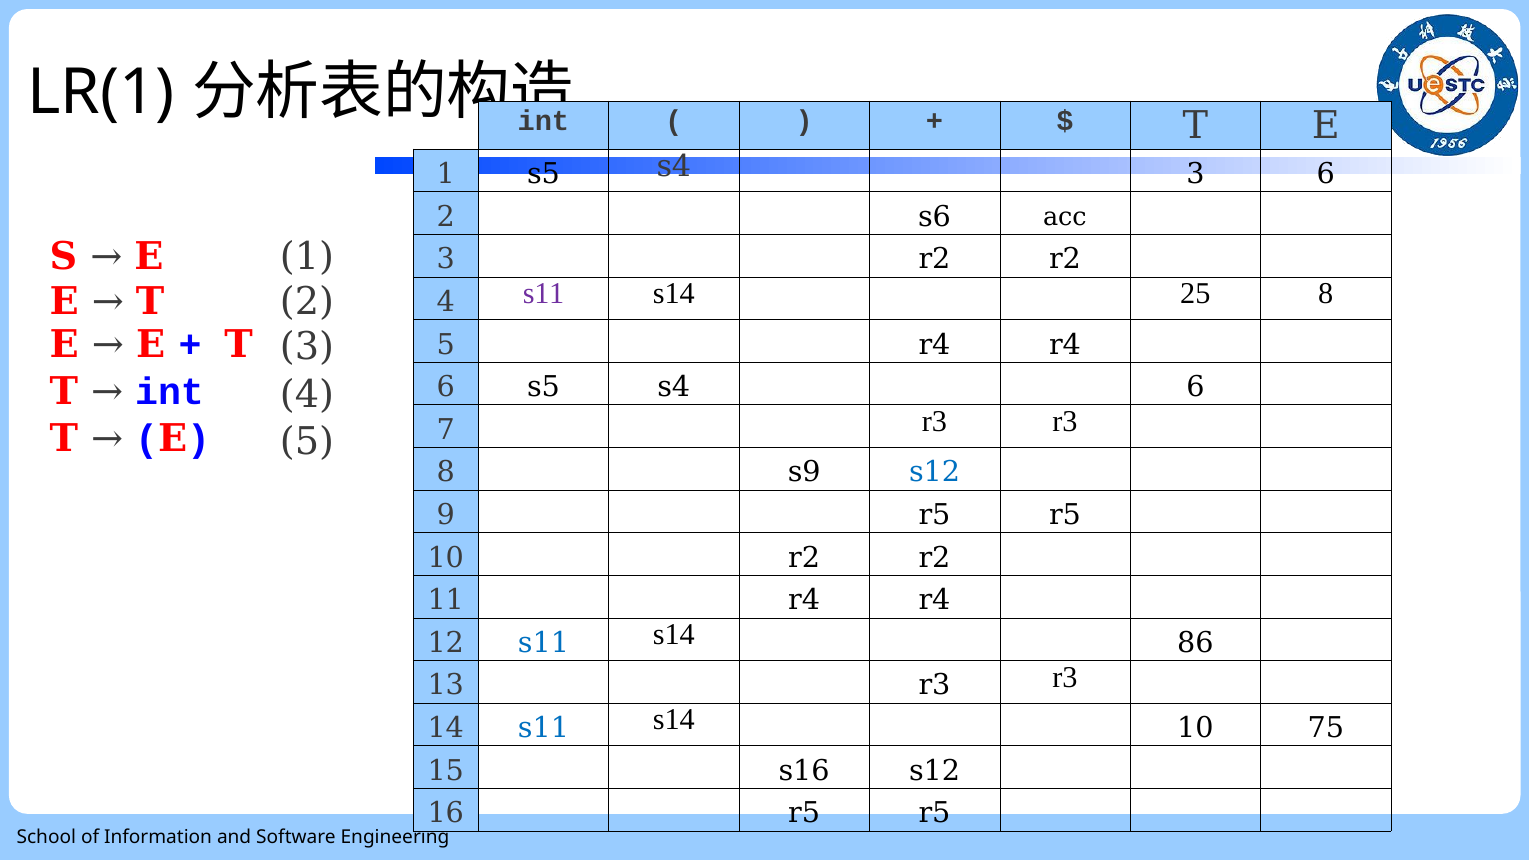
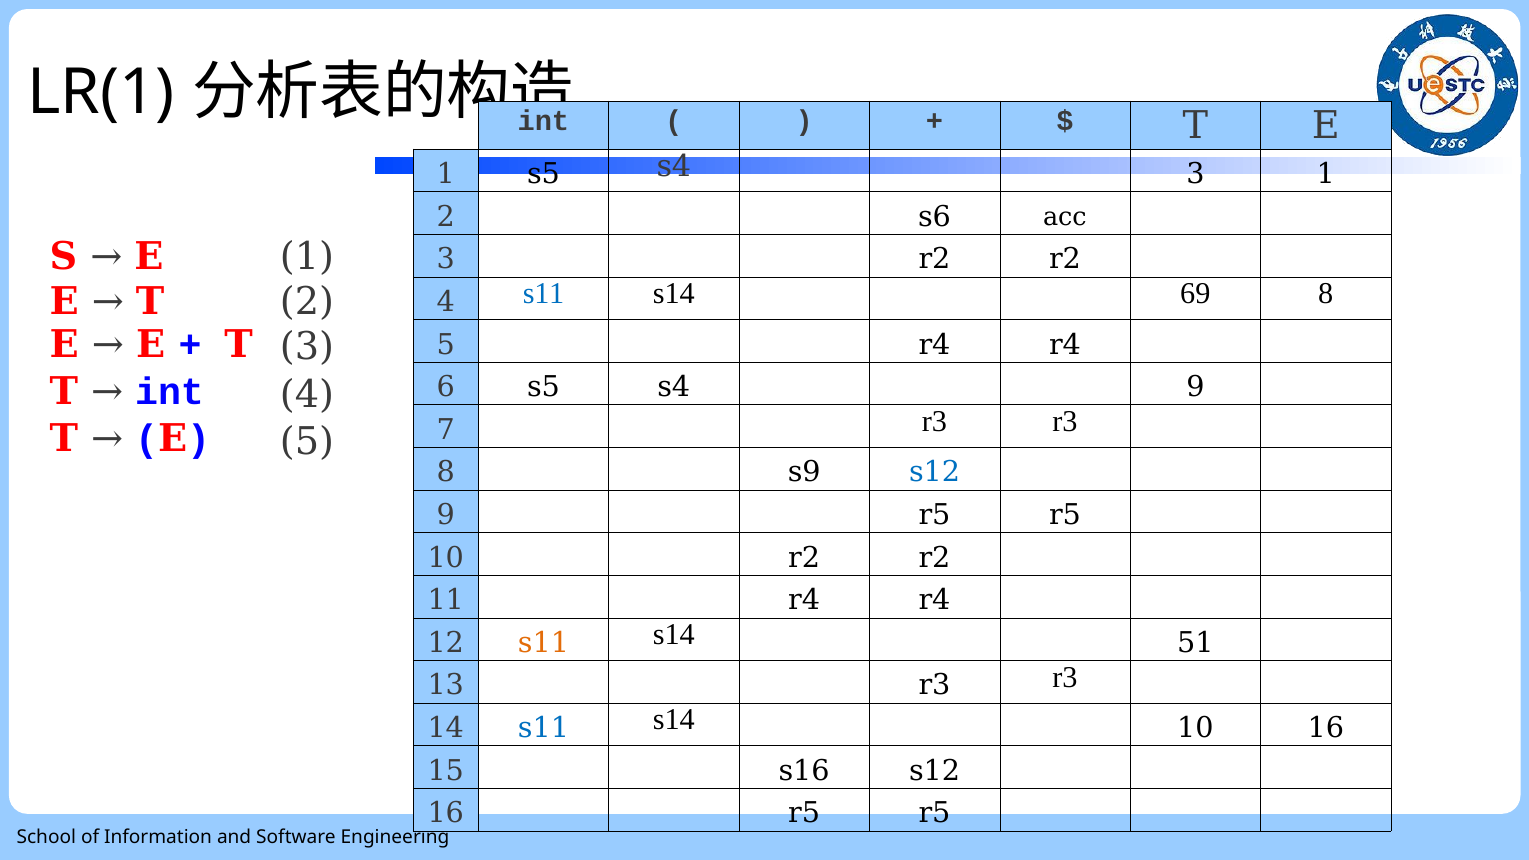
3 6: 6 -> 1
s11 at (544, 294) colour: purple -> blue
25: 25 -> 69
s4 6: 6 -> 9
s11 at (543, 643) colour: blue -> orange
86: 86 -> 51
10 75: 75 -> 16
